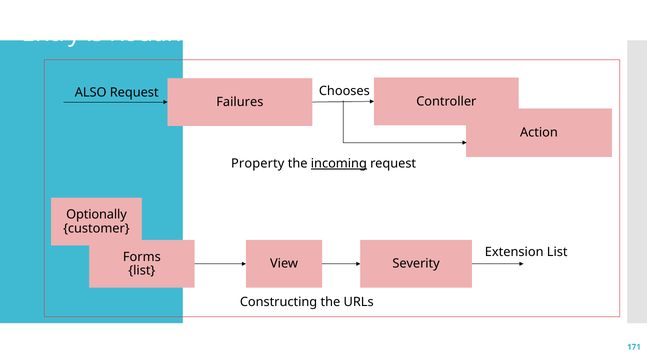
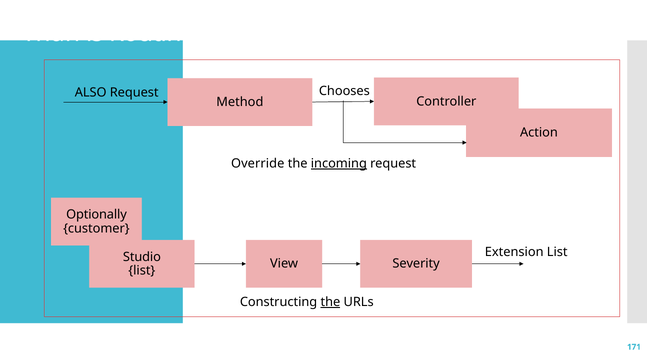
Entry: Entry -> Than
Failures: Failures -> Method
Property: Property -> Override
Forms: Forms -> Studio
the at (330, 302) underline: none -> present
